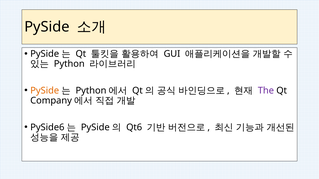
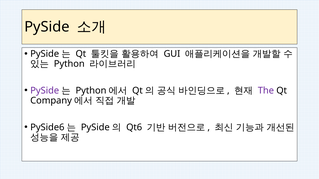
PySide at (45, 91) colour: orange -> purple
